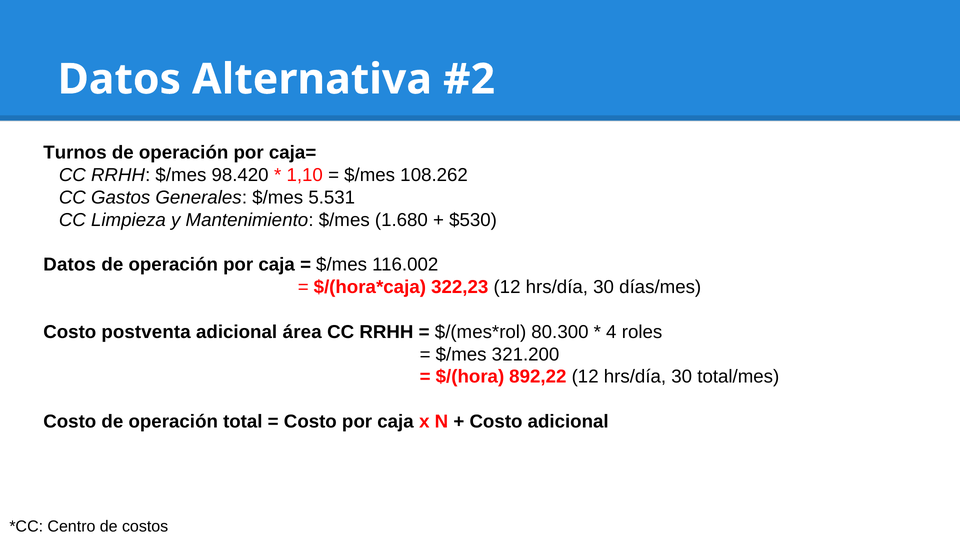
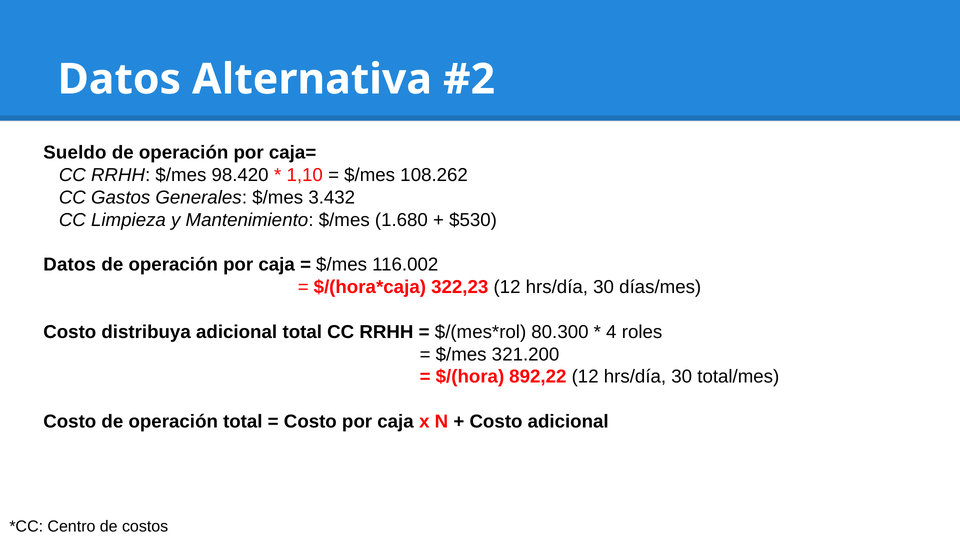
Turnos: Turnos -> Sueldo
5.531: 5.531 -> 3.432
postventa: postventa -> distribuya
adicional área: área -> total
